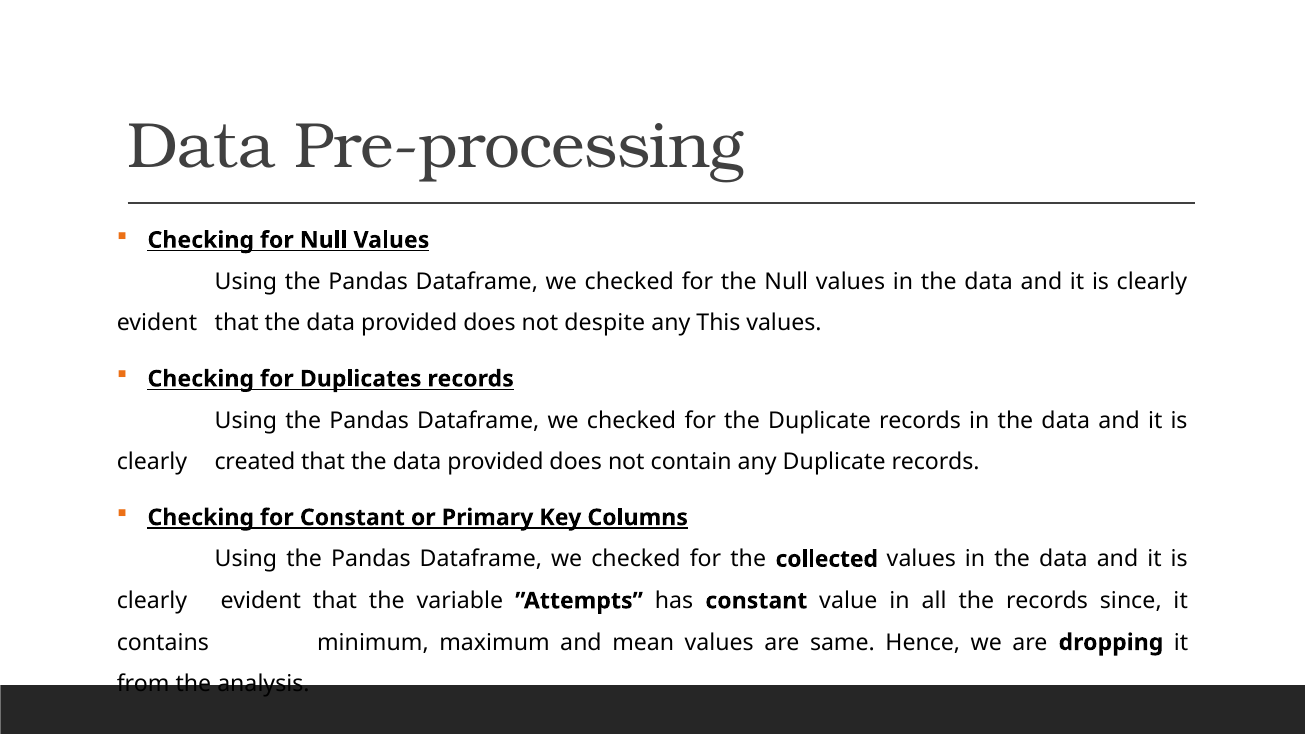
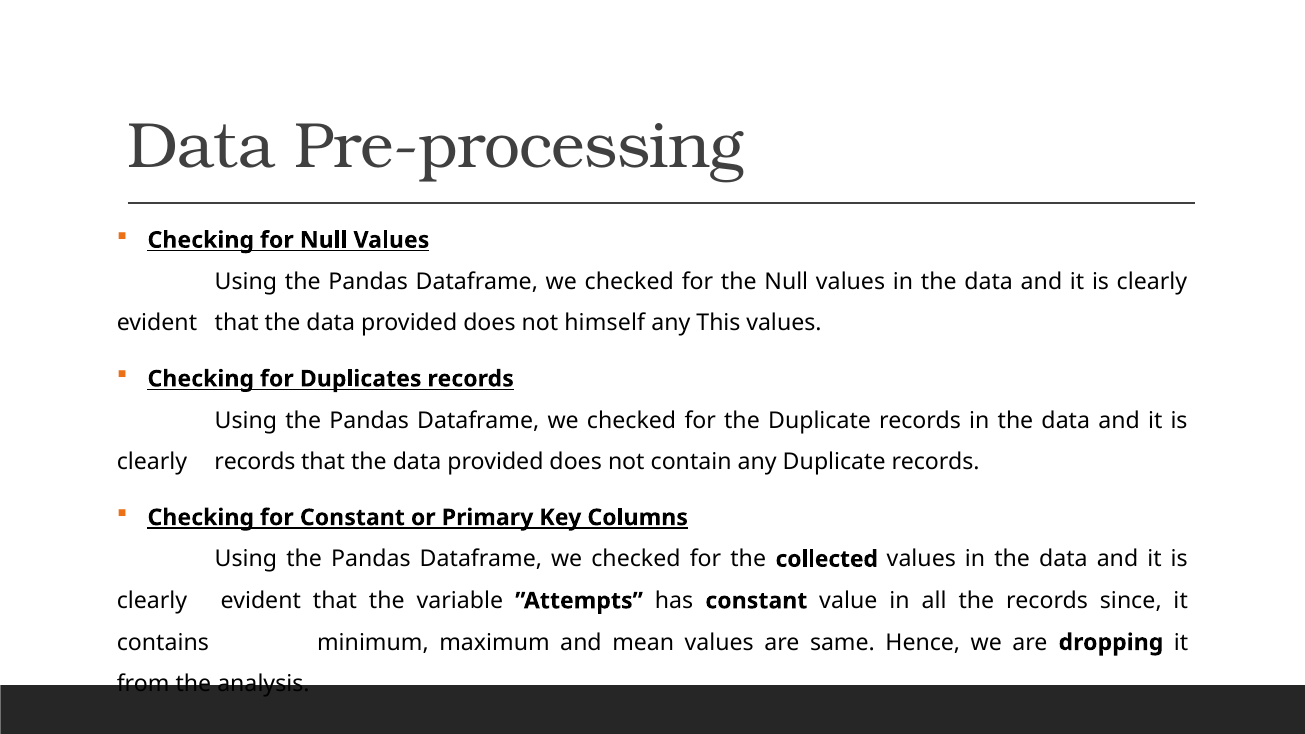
despite: despite -> himself
clearly created: created -> records
